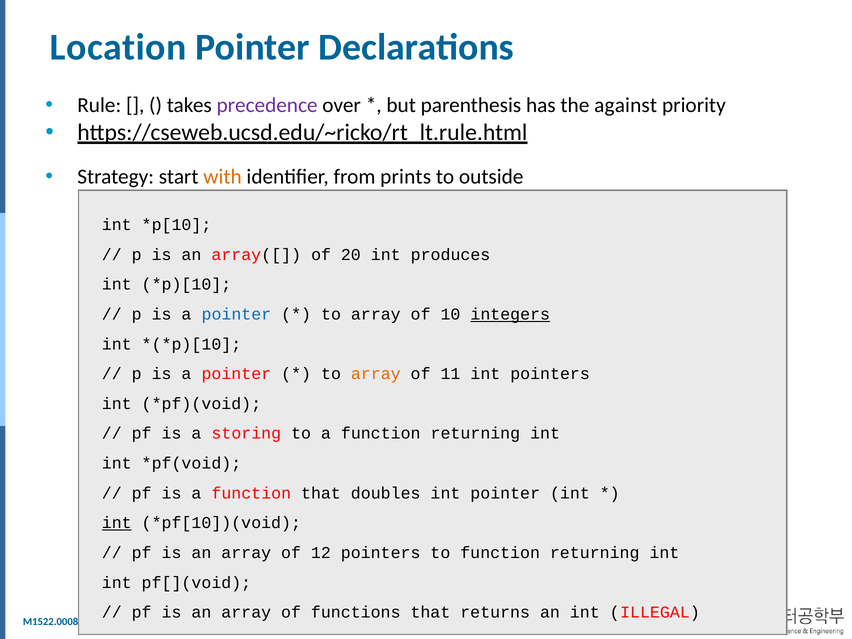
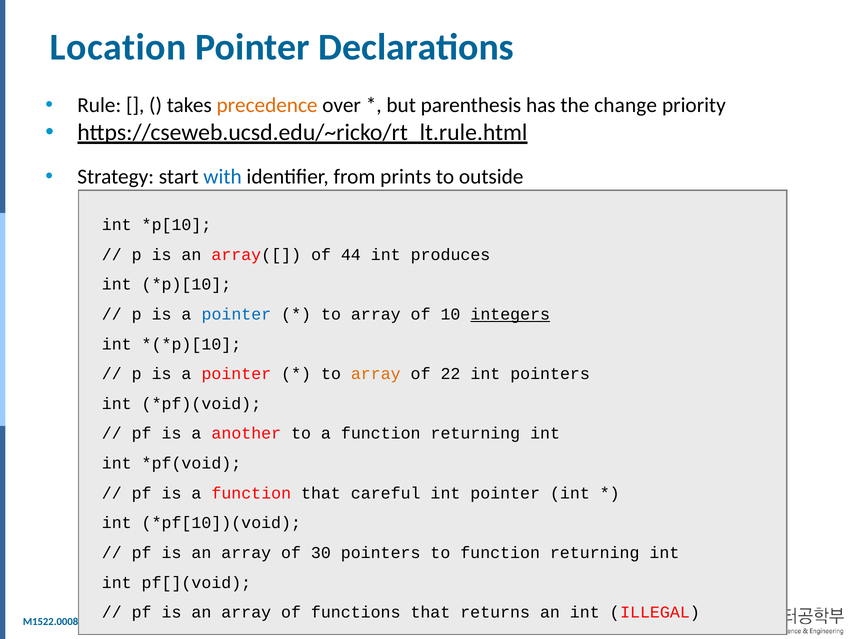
precedence colour: purple -> orange
against: against -> change
with colour: orange -> blue
20: 20 -> 44
11: 11 -> 22
storing: storing -> another
doubles: doubles -> careful
int at (117, 523) underline: present -> none
12: 12 -> 30
